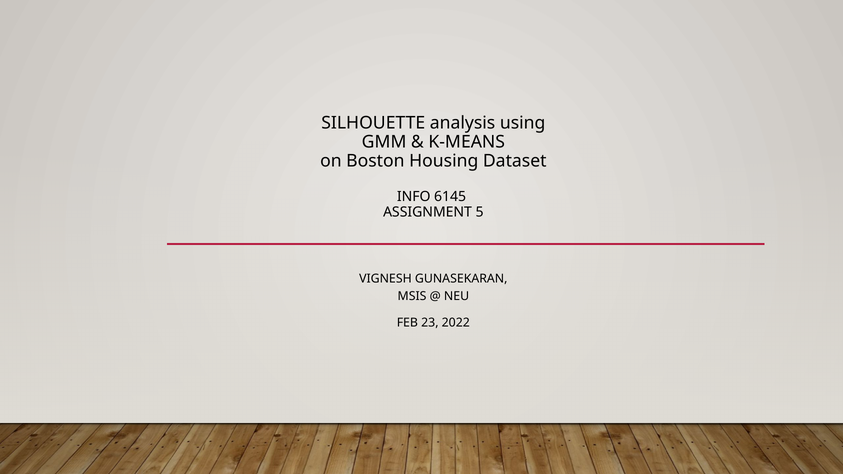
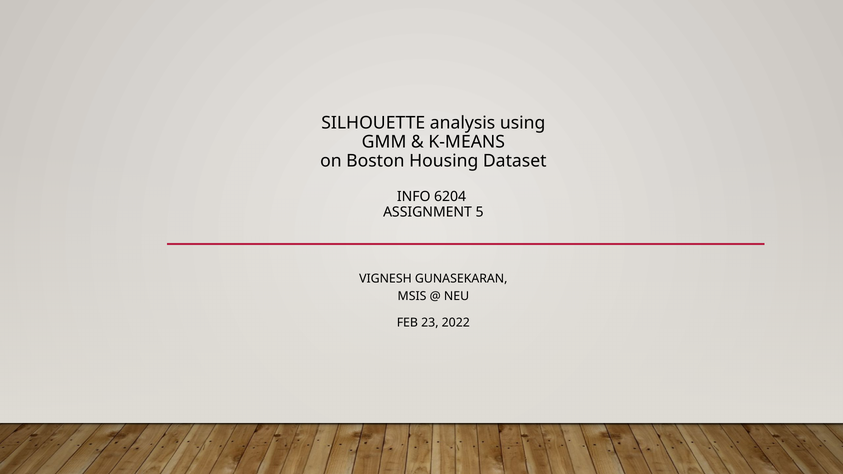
6145: 6145 -> 6204
